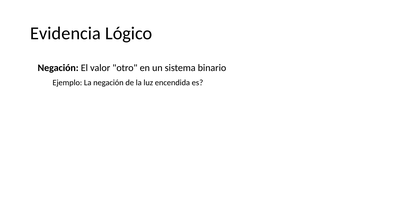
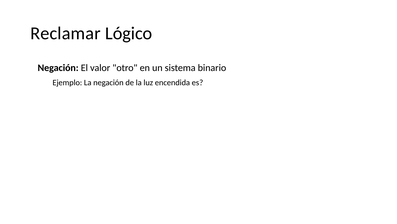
Evidencia: Evidencia -> Reclamar
